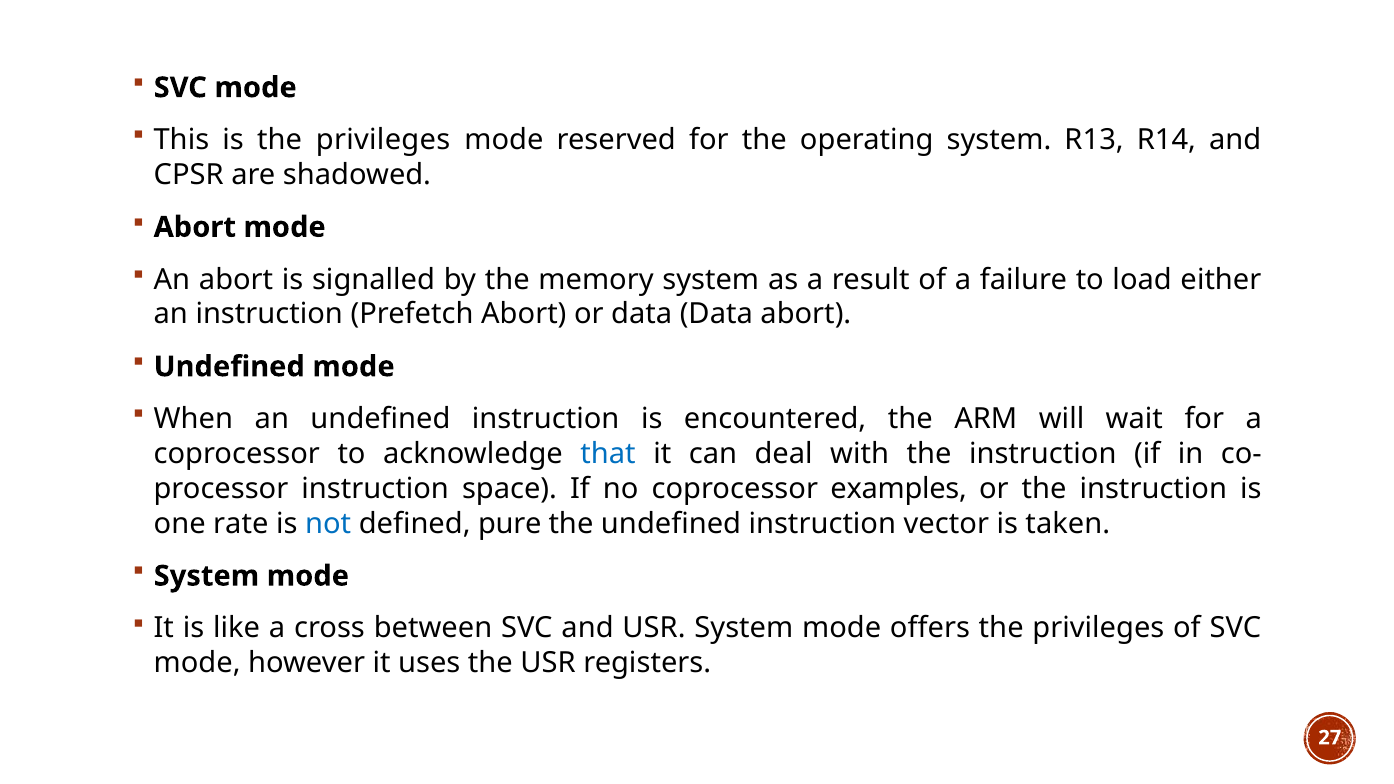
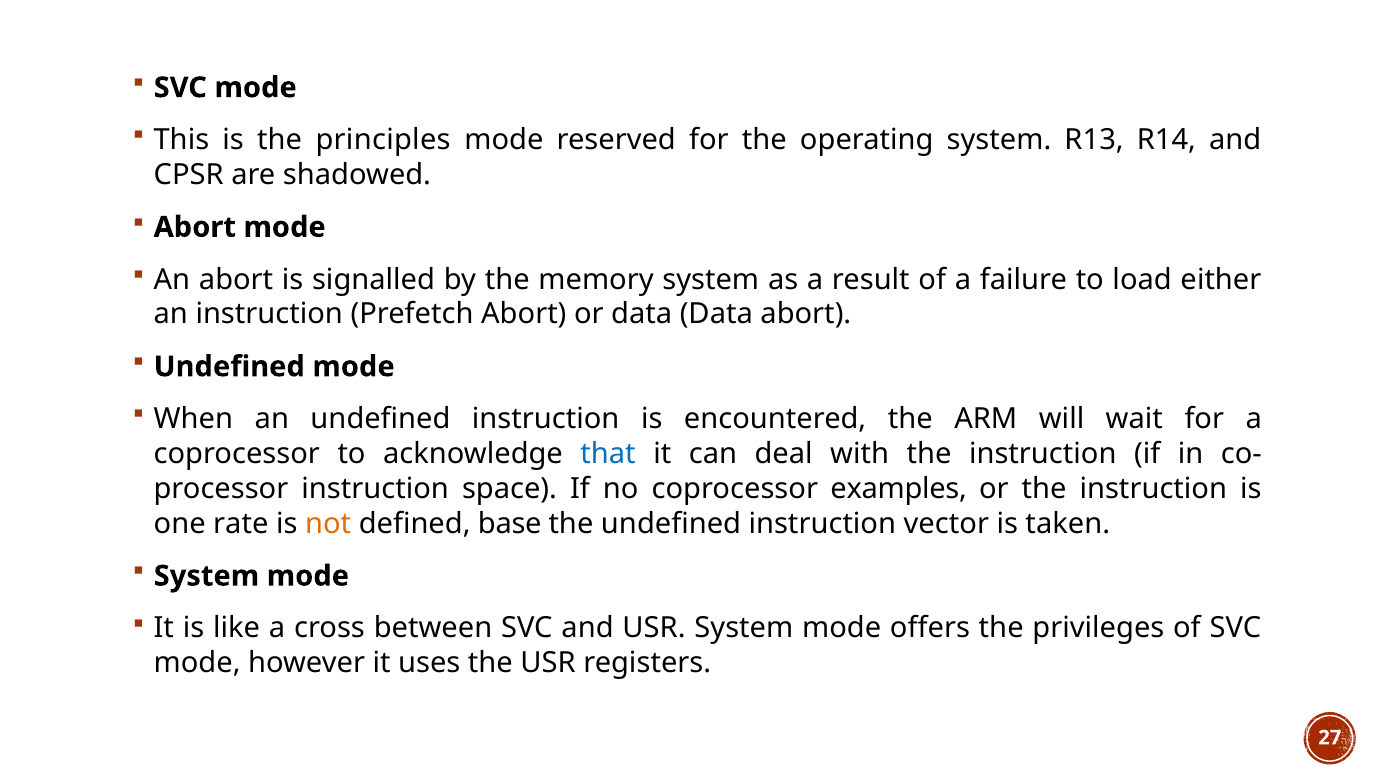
is the privileges: privileges -> principles
not colour: blue -> orange
pure: pure -> base
